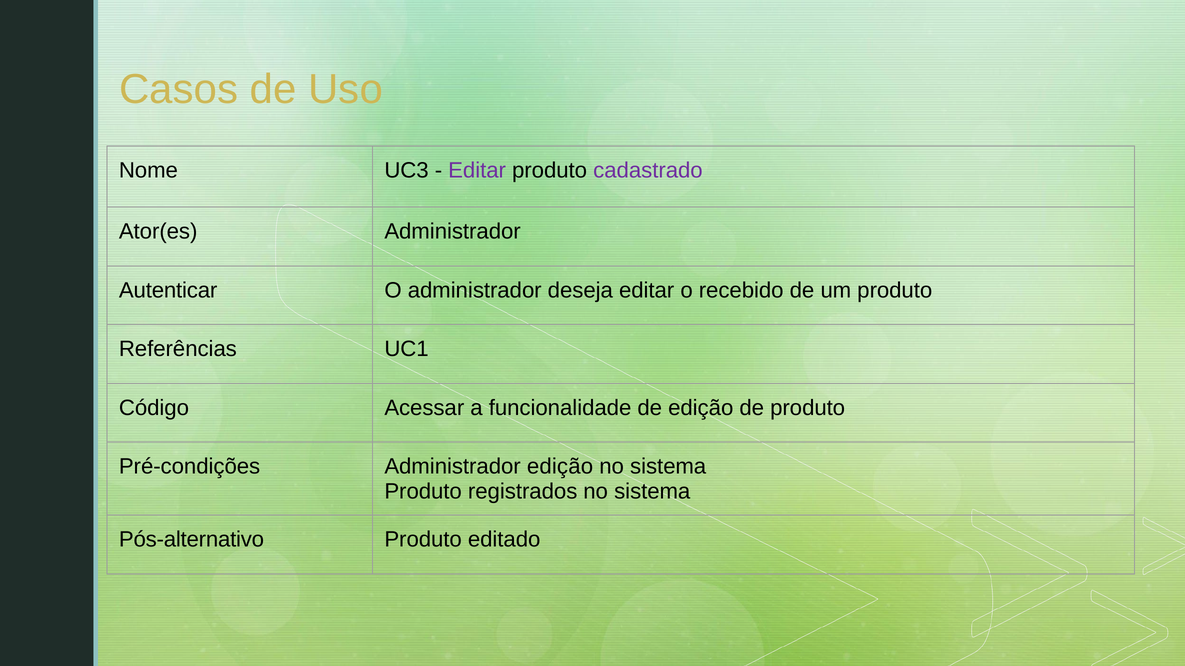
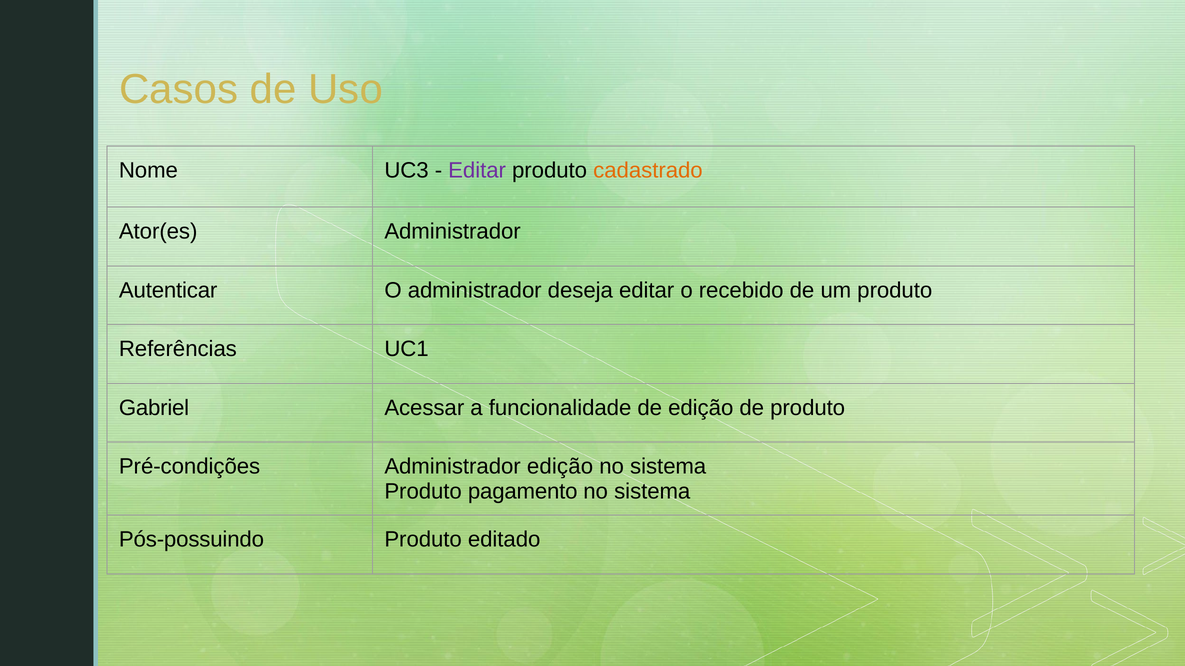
cadastrado colour: purple -> orange
Código: Código -> Gabriel
registrados: registrados -> pagamento
Pós-alternativo: Pós-alternativo -> Pós-possuindo
